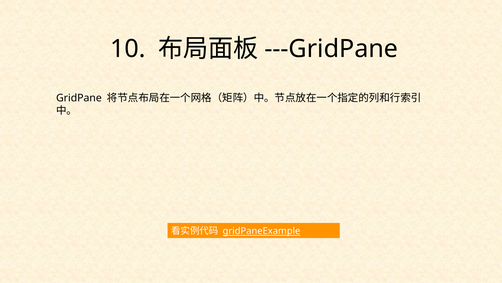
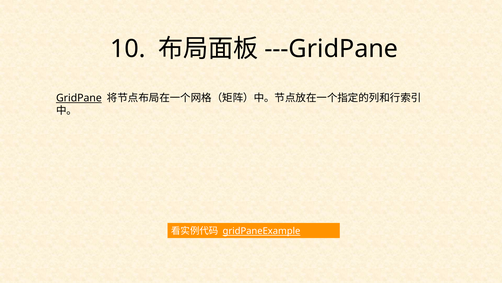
GridPane underline: none -> present
